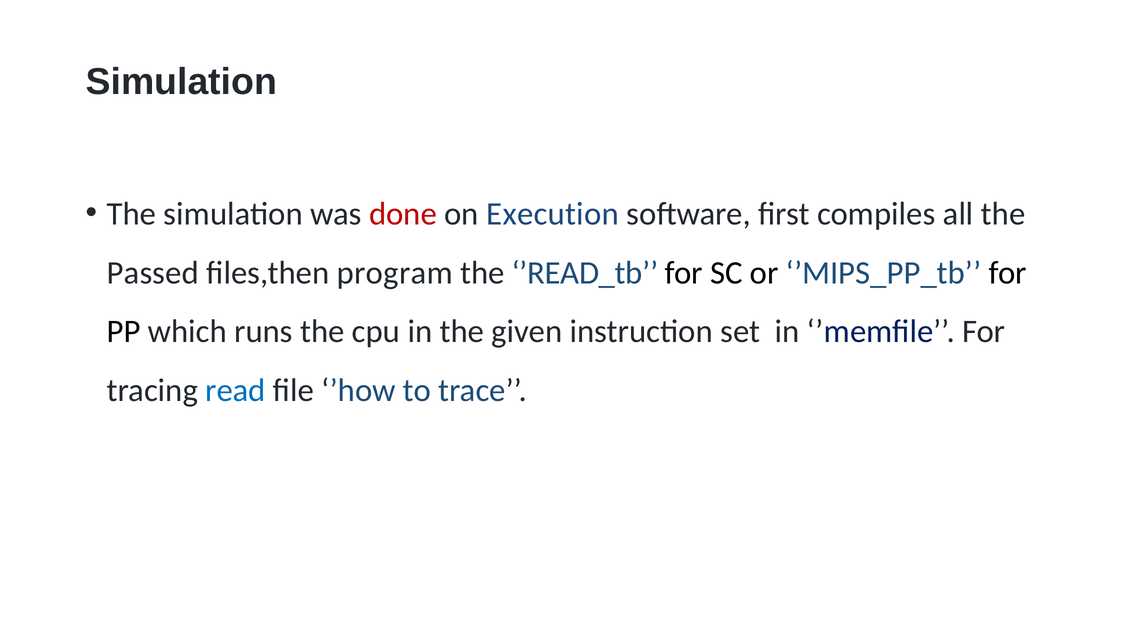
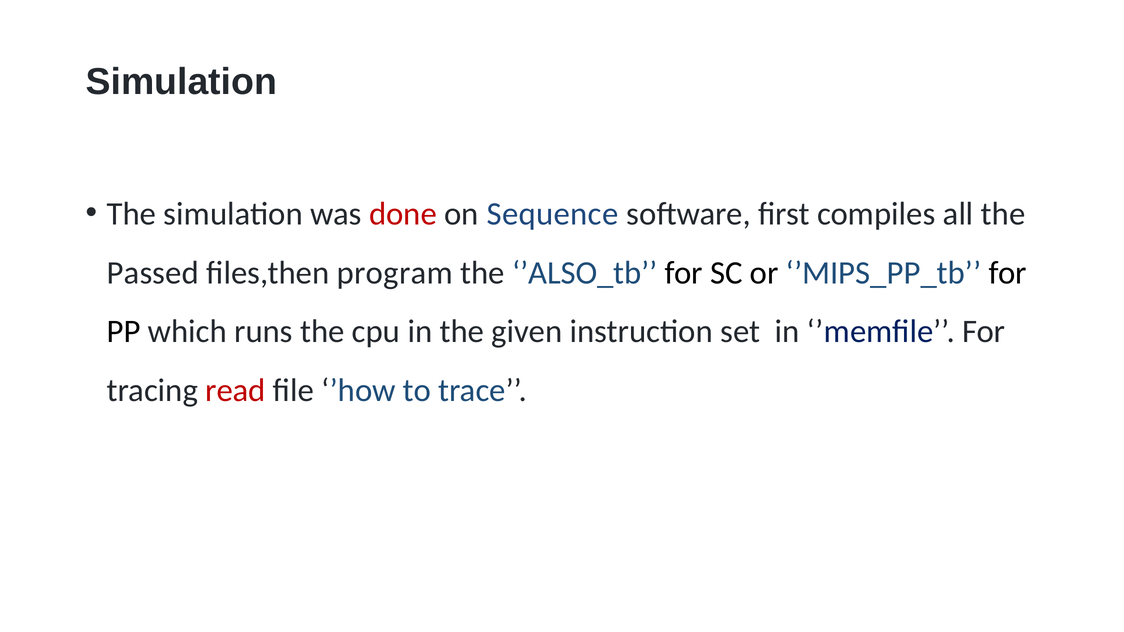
Execution: Execution -> Sequence
’READ_tb: ’READ_tb -> ’ALSO_tb
read colour: blue -> red
